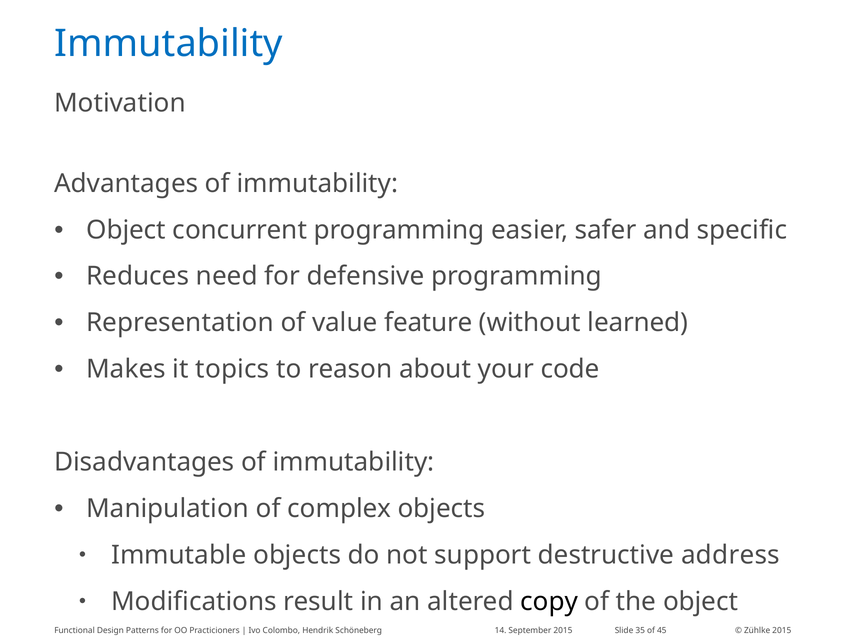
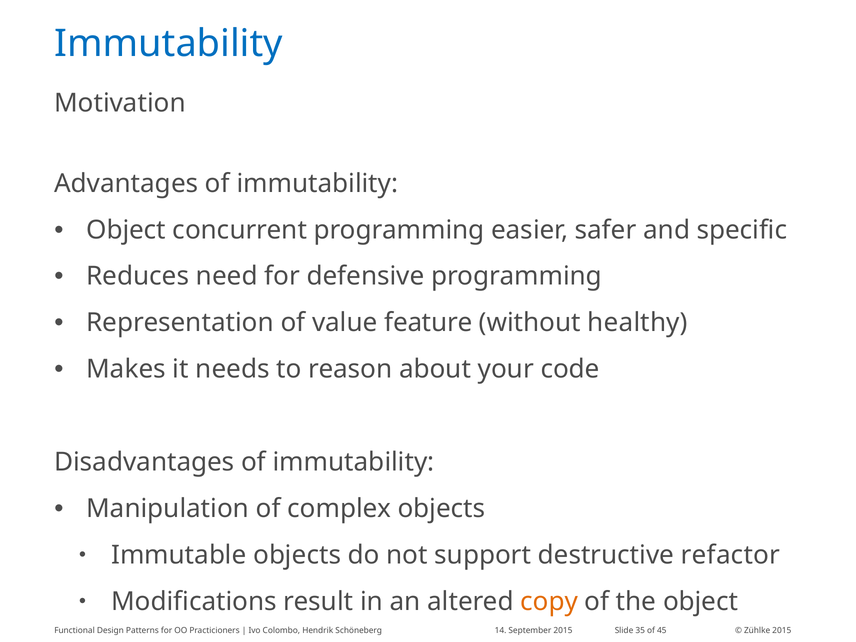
learned: learned -> healthy
topics: topics -> needs
address: address -> refactor
copy colour: black -> orange
